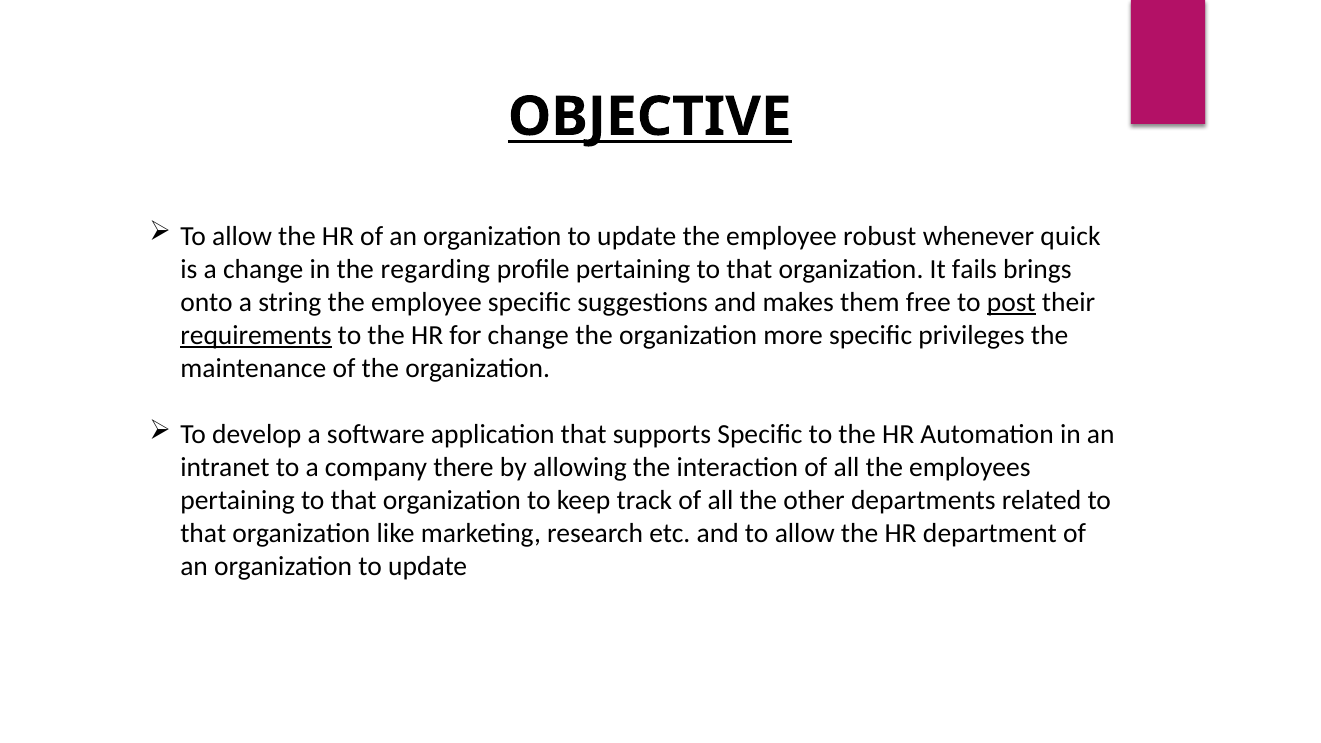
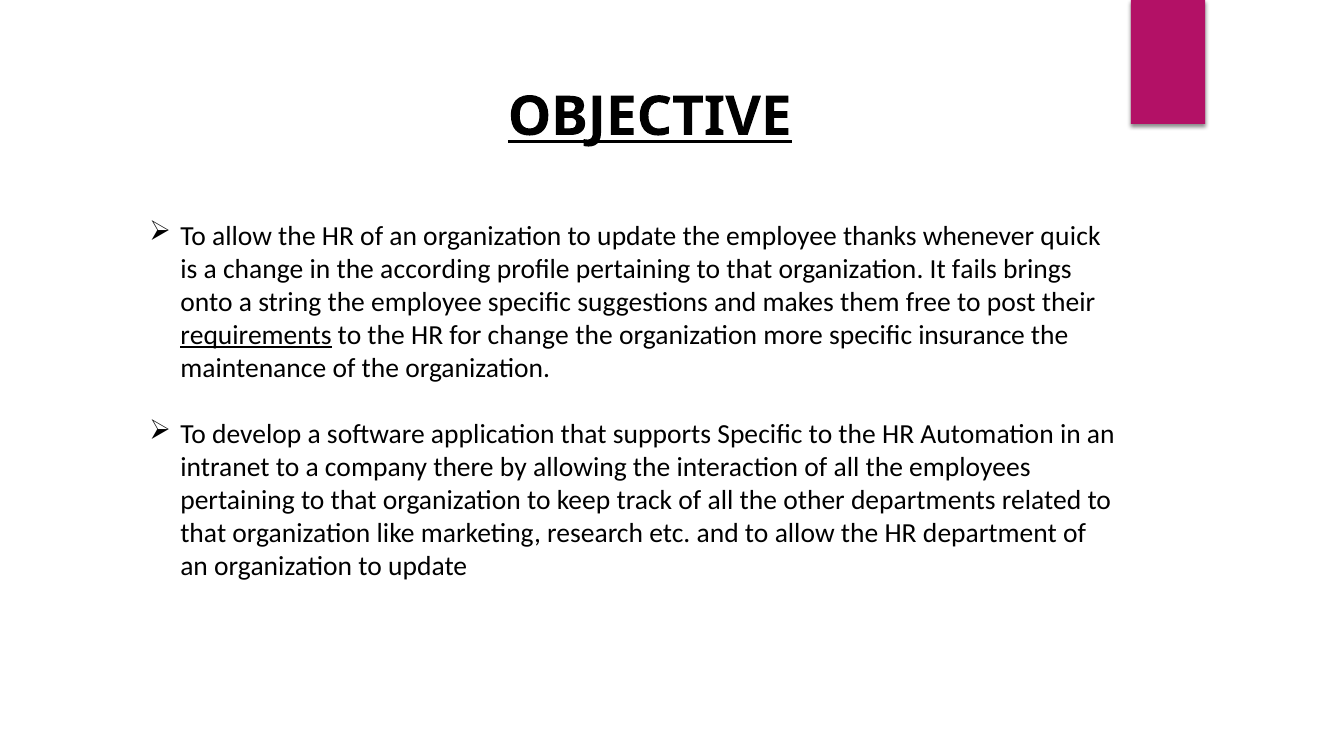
robust: robust -> thanks
regarding: regarding -> according
post underline: present -> none
privileges: privileges -> insurance
